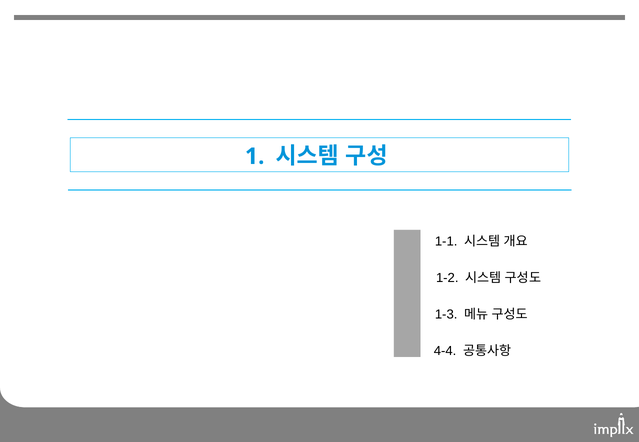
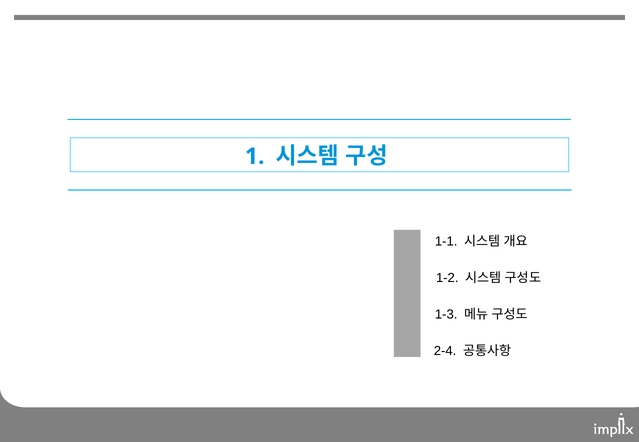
4-4: 4-4 -> 2-4
